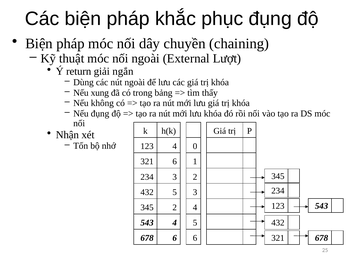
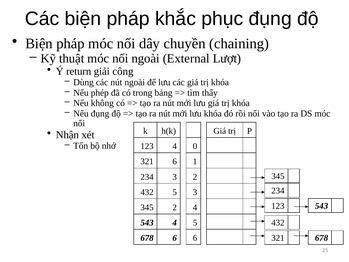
ngắn: ngắn -> công
xung: xung -> phép
